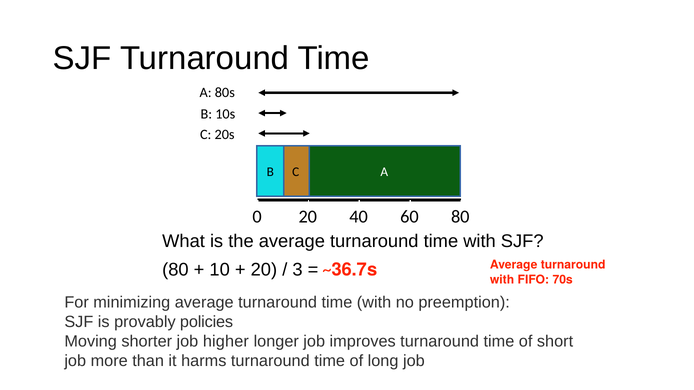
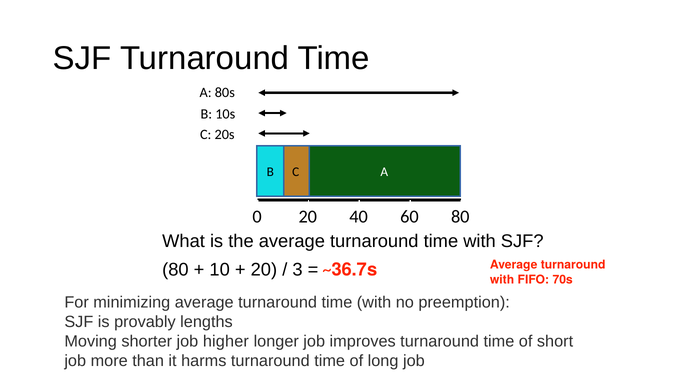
policies: policies -> lengths
